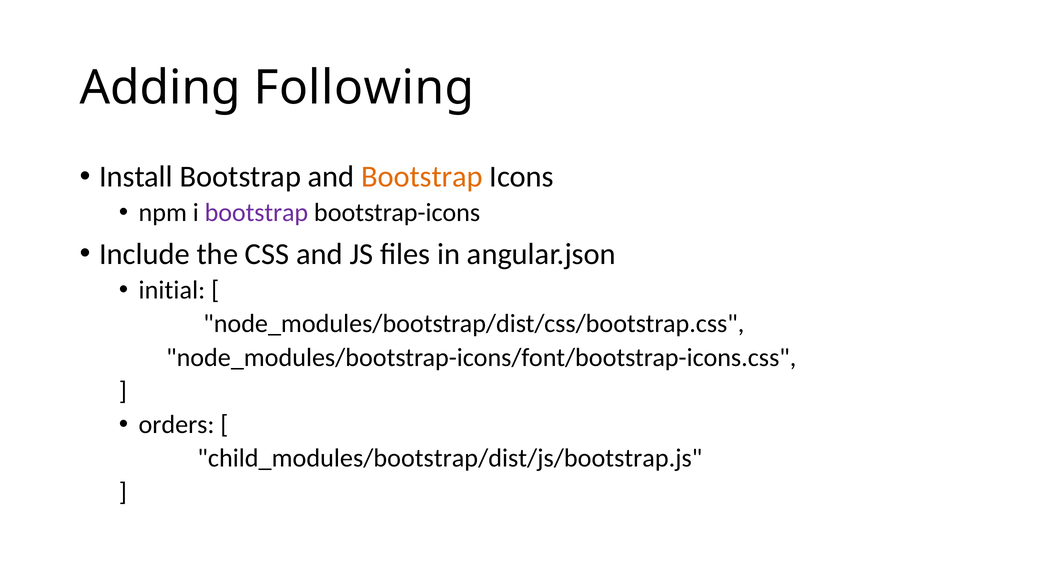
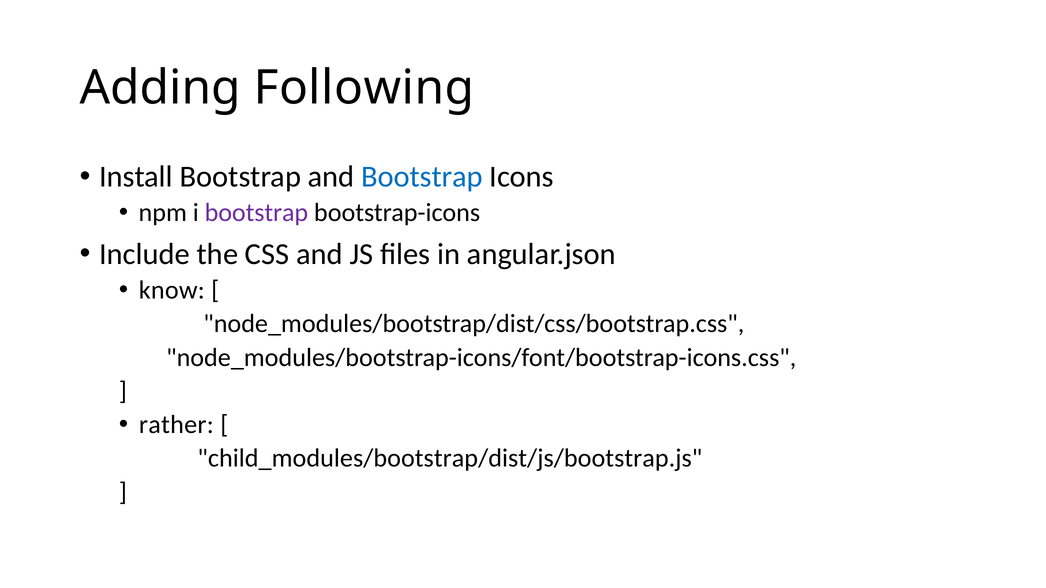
Bootstrap at (422, 177) colour: orange -> blue
initial: initial -> know
orders: orders -> rather
